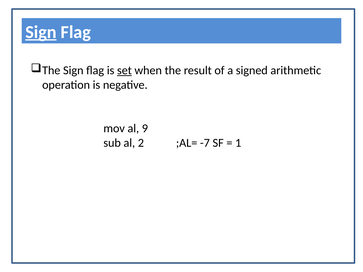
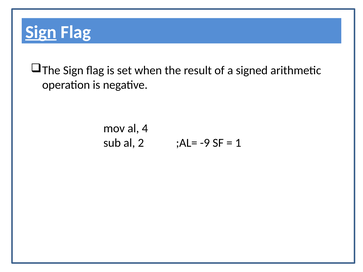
set underline: present -> none
9: 9 -> 4
-7: -7 -> -9
